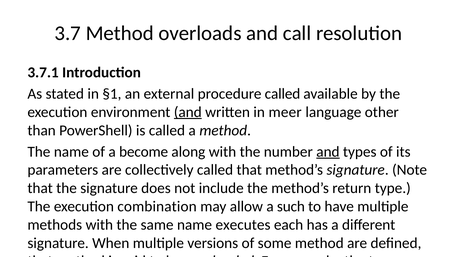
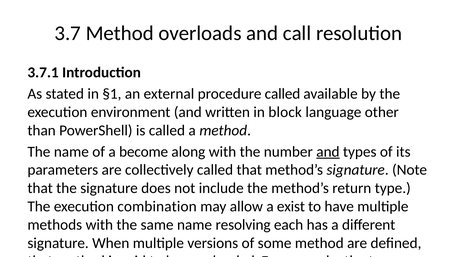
and at (188, 112) underline: present -> none
meer: meer -> block
such: such -> exist
name executes: executes -> resolving
